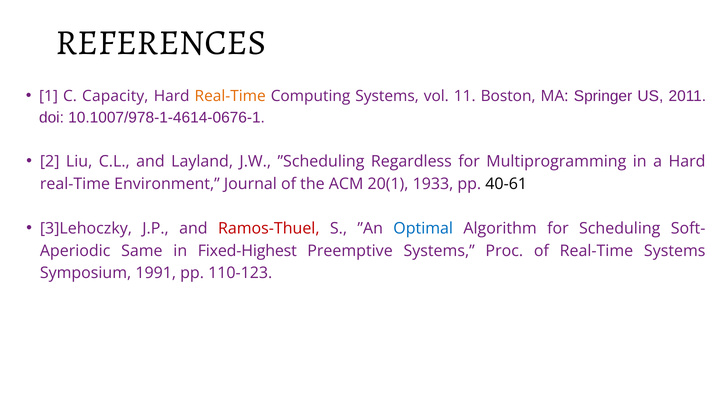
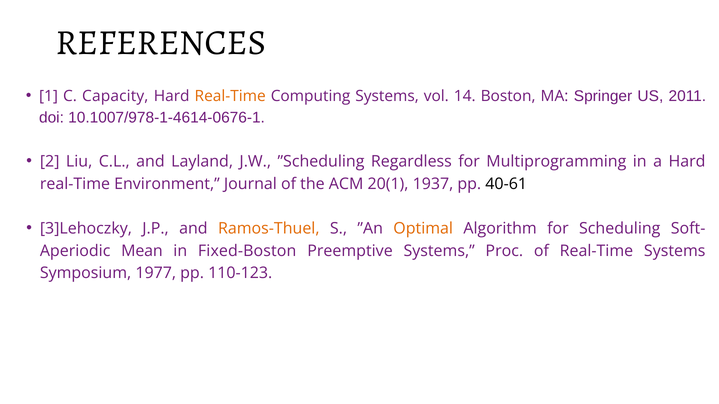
11: 11 -> 14
1933: 1933 -> 1937
Ramos-Thuel colour: red -> orange
Optimal colour: blue -> orange
Same: Same -> Mean
Fixed-Highest: Fixed-Highest -> Fixed-Boston
1991: 1991 -> 1977
